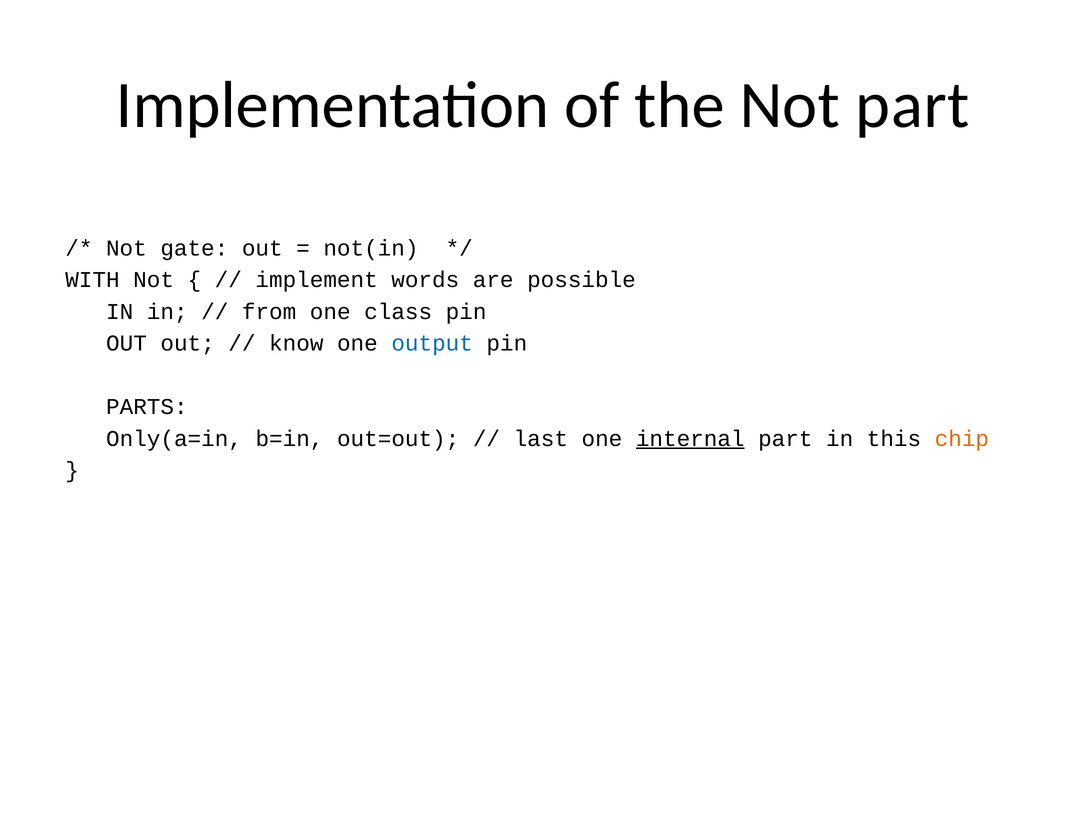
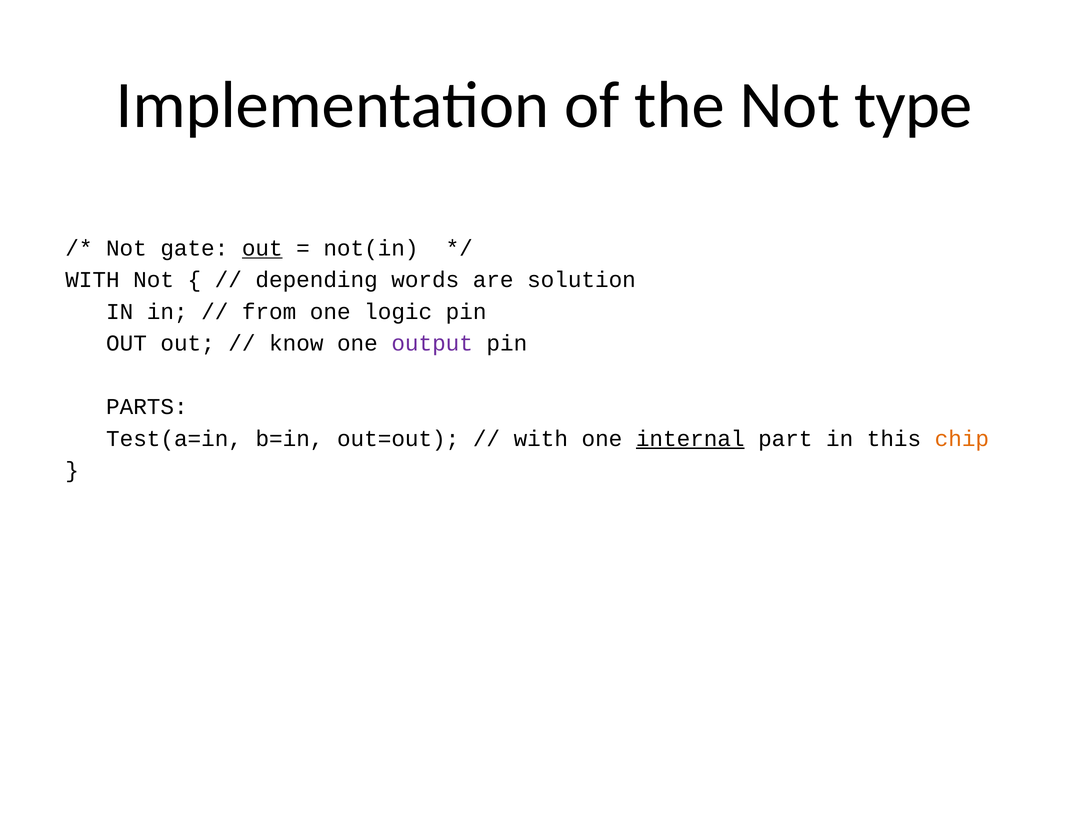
Not part: part -> type
out at (262, 248) underline: none -> present
implement: implement -> depending
possible: possible -> solution
class: class -> logic
output colour: blue -> purple
Only(a=in: Only(a=in -> Test(a=in
last at (541, 439): last -> with
